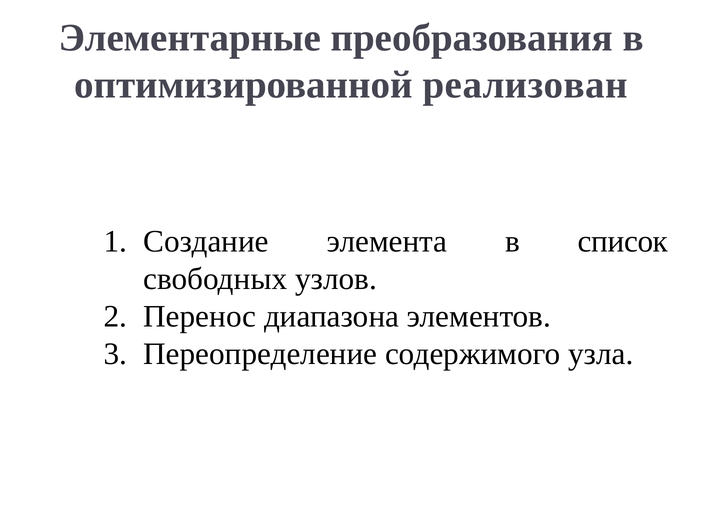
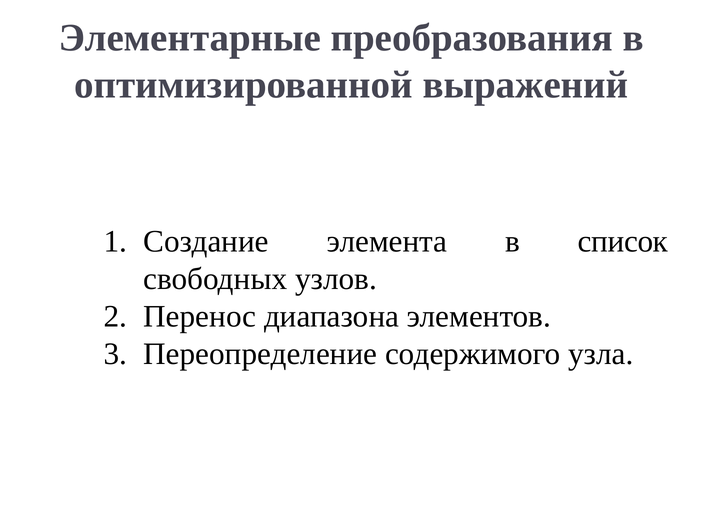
реализован: реализован -> выражений
